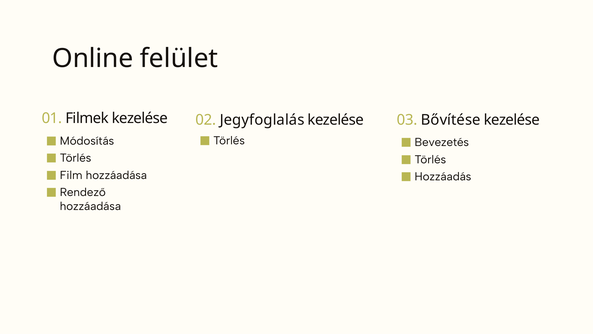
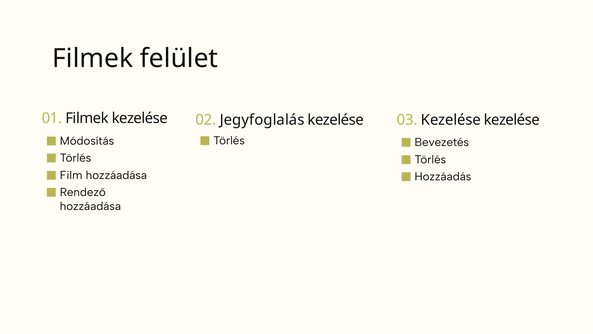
Online at (93, 58): Online -> Filmek
03 Bővítése: Bővítése -> Kezelése
